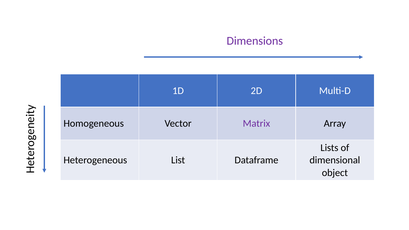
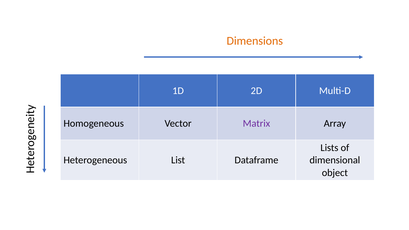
Dimensions colour: purple -> orange
